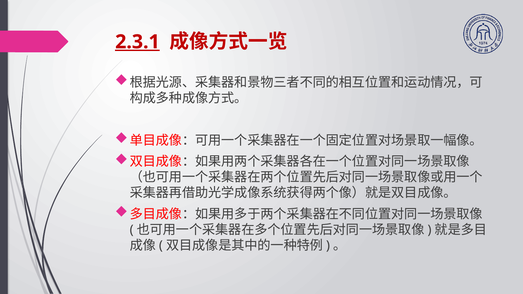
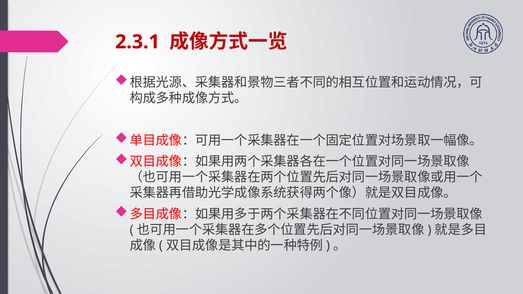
2.3.1 underline: present -> none
